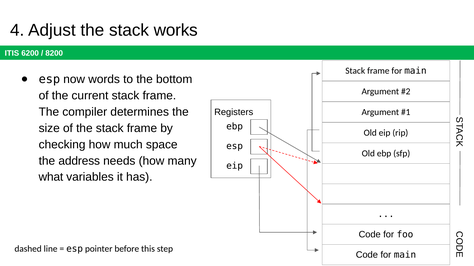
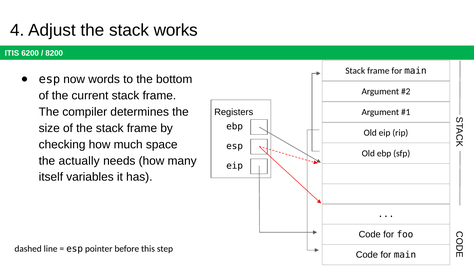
address: address -> actually
what: what -> itself
